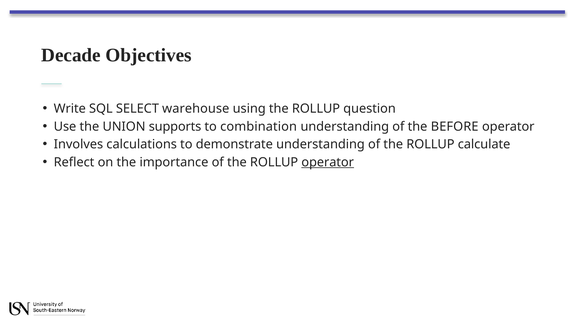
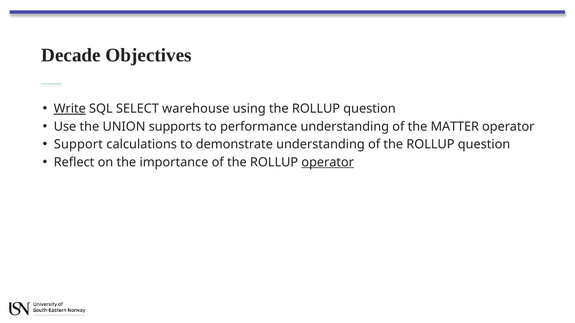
Write underline: none -> present
combination: combination -> performance
BEFORE: BEFORE -> MATTER
Involves: Involves -> Support
of the ROLLUP calculate: calculate -> question
